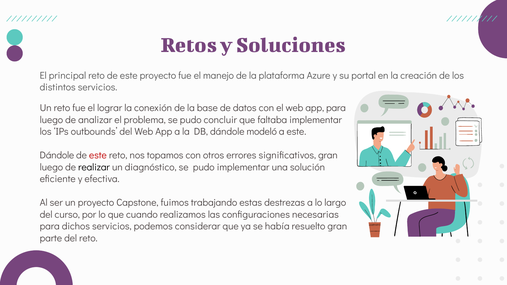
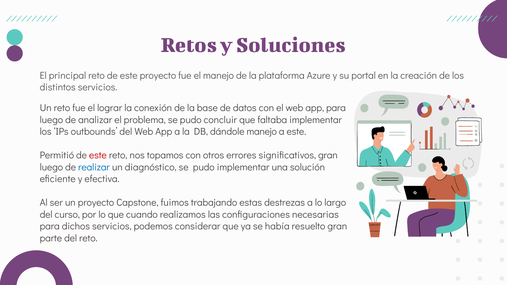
dándole modeló: modeló -> manejo
Dándole at (57, 155): Dándole -> Permitió
realizar colour: black -> blue
